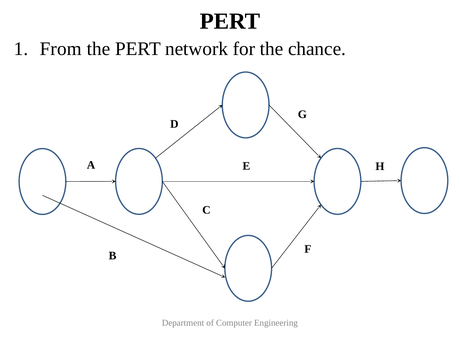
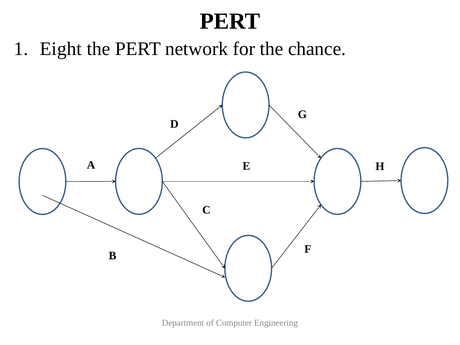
From: From -> Eight
